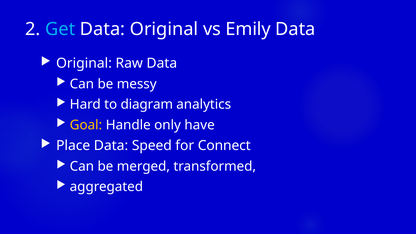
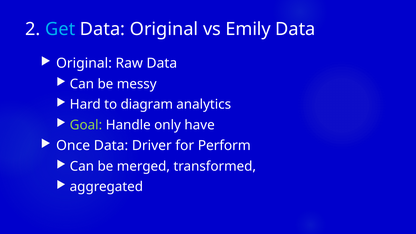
Goal colour: yellow -> light green
Place: Place -> Once
Speed: Speed -> Driver
Connect: Connect -> Perform
